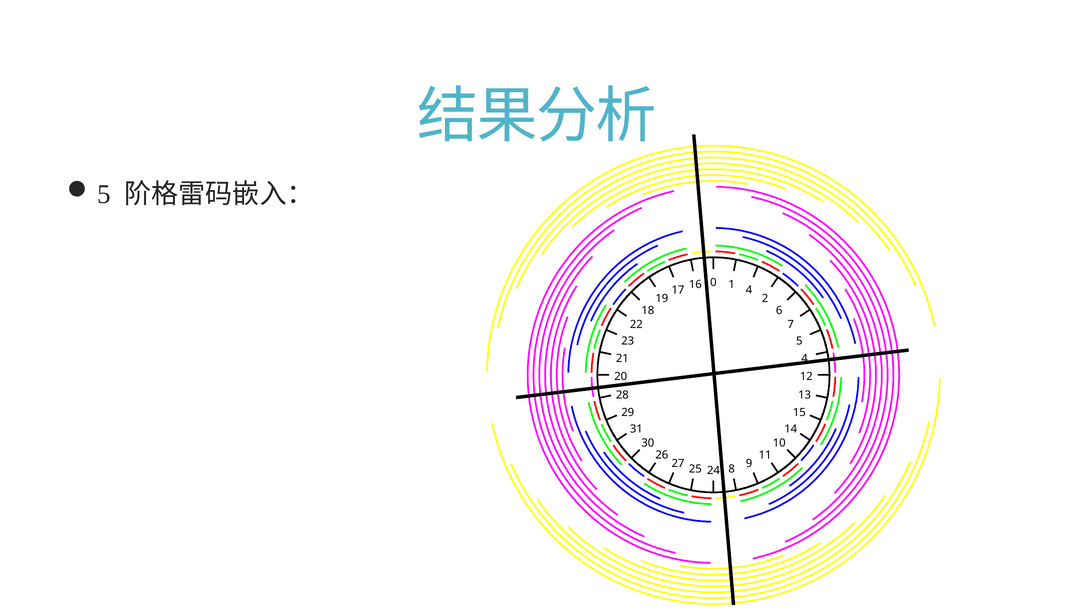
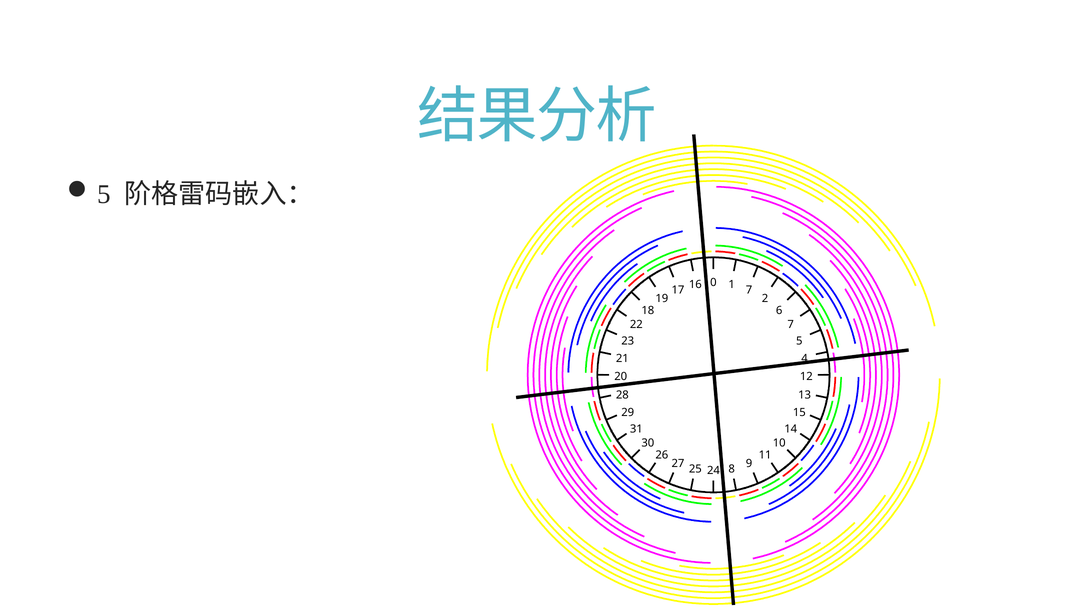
4 at (749, 290): 4 -> 7
